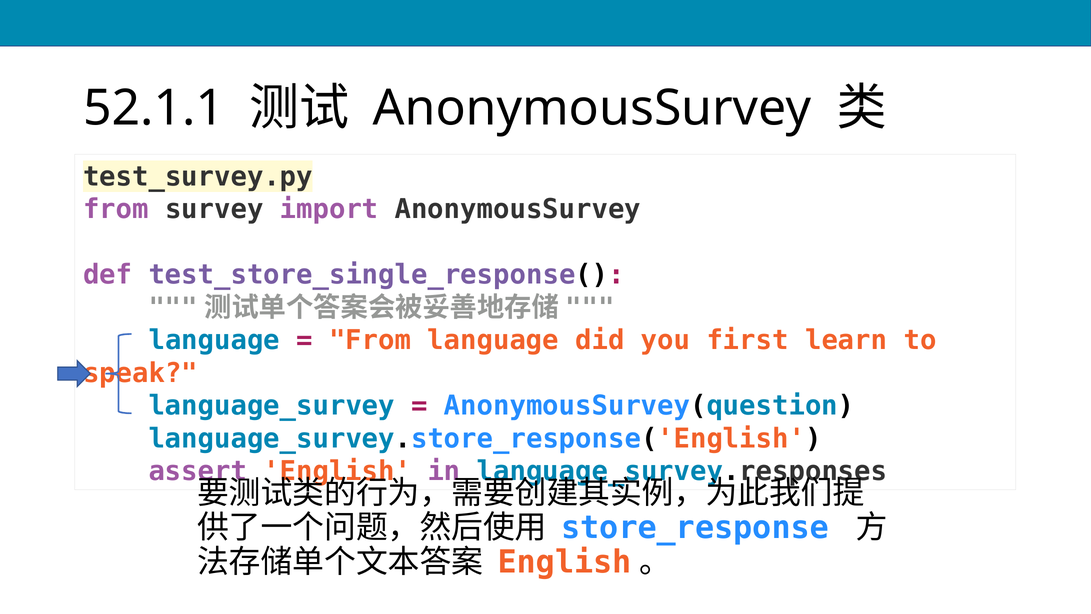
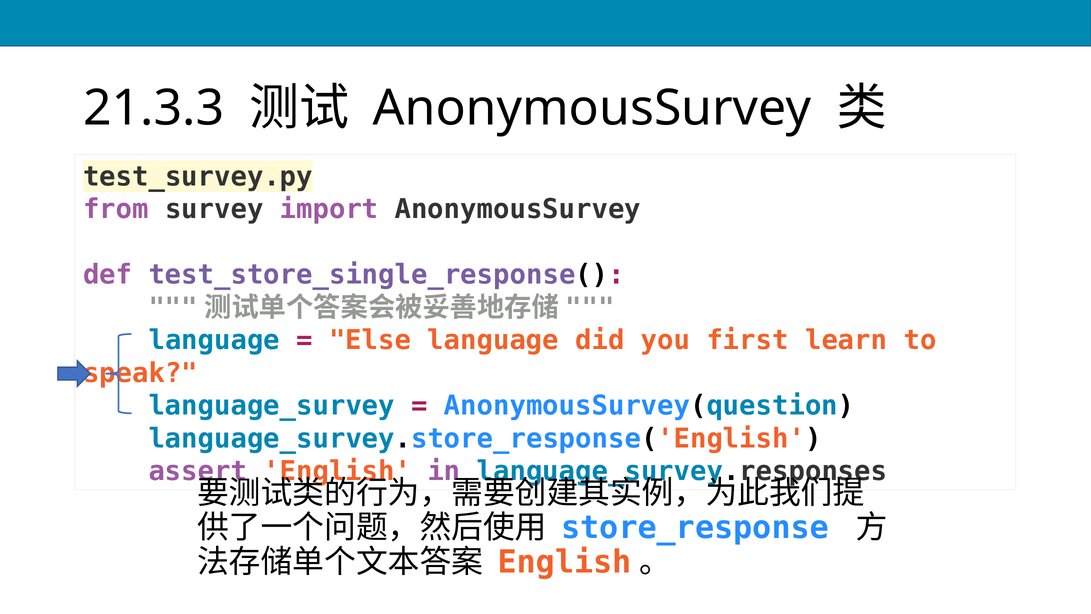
52.1.1: 52.1.1 -> 21.3.3
From at (370, 340): From -> Else
